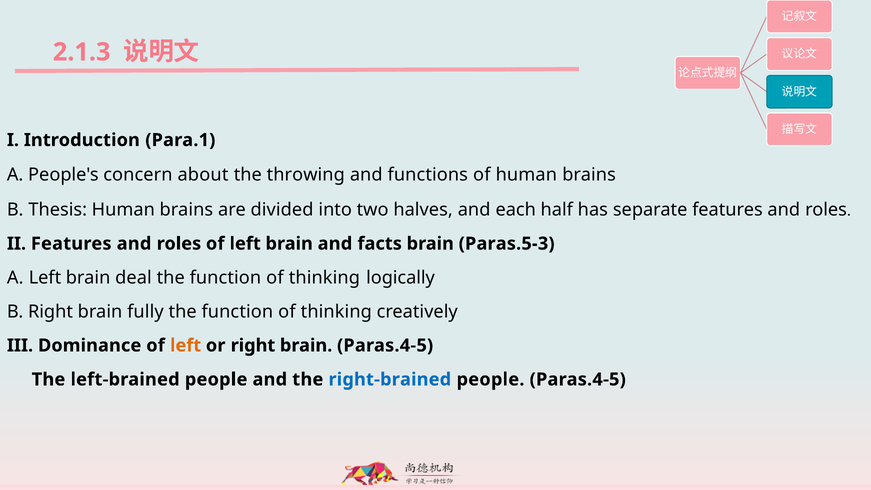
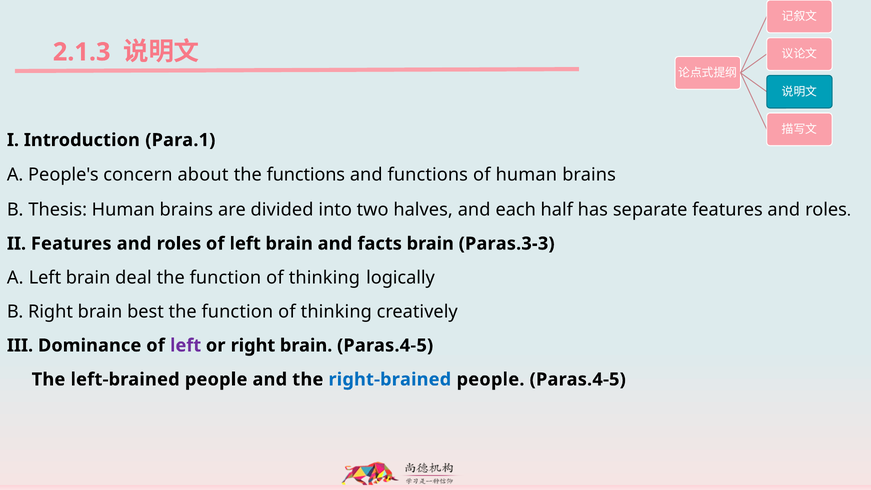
the throwing: throwing -> functions
Paras.5-3: Paras.5-3 -> Paras.3-3
fully: fully -> best
left at (186, 345) colour: orange -> purple
